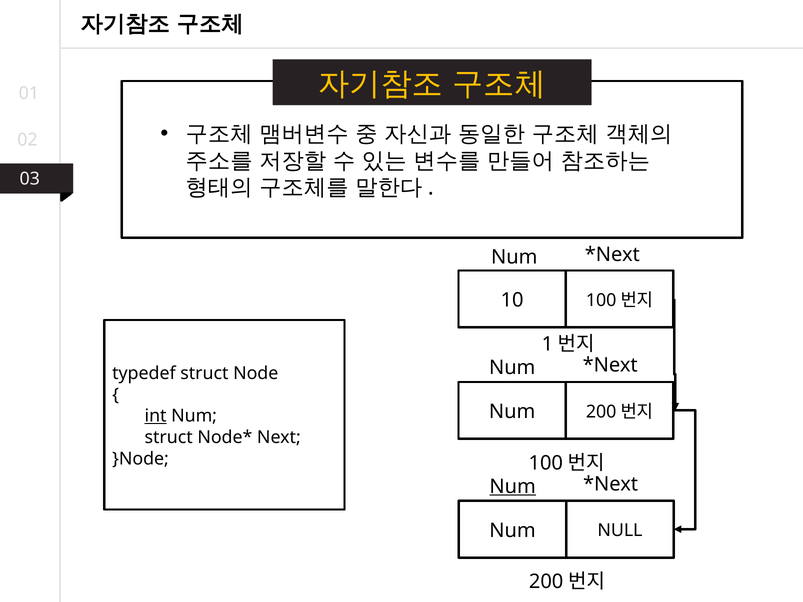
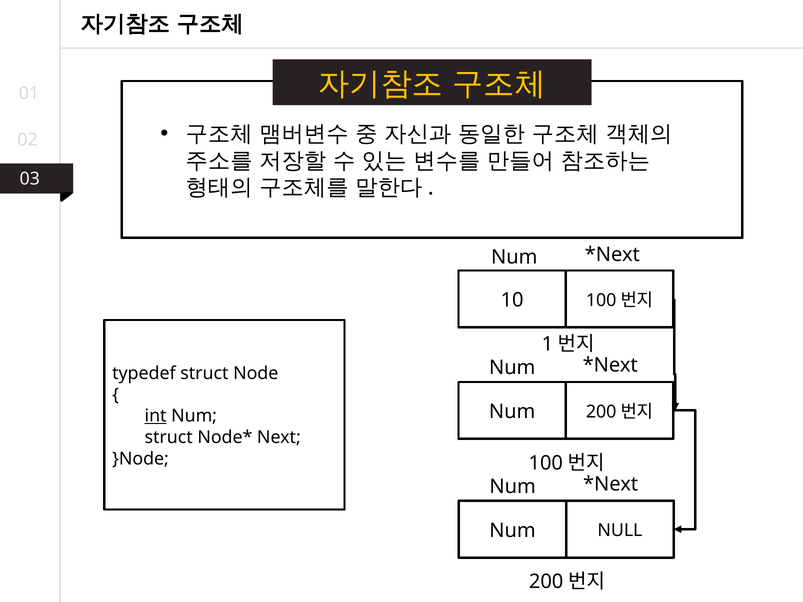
Num at (513, 487) underline: present -> none
